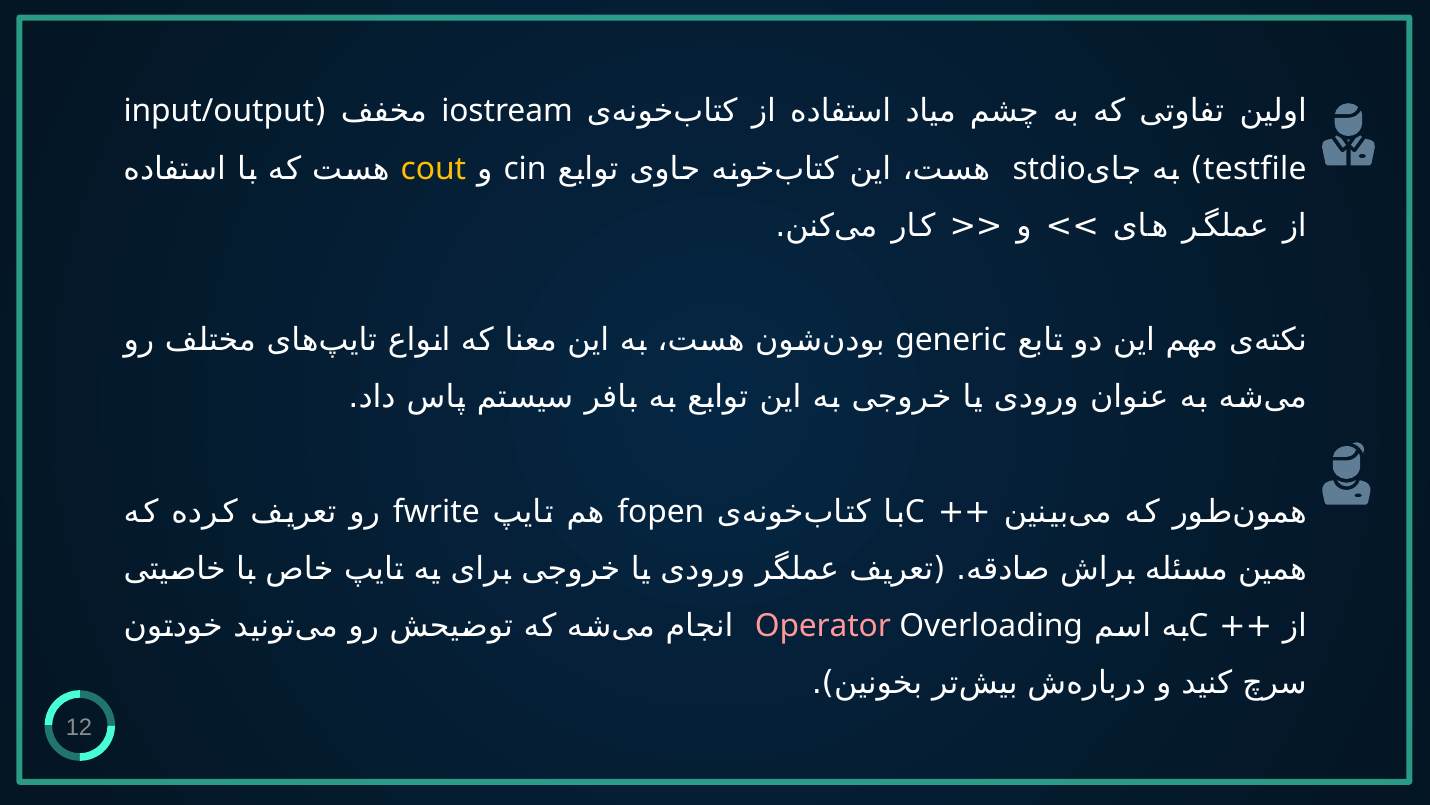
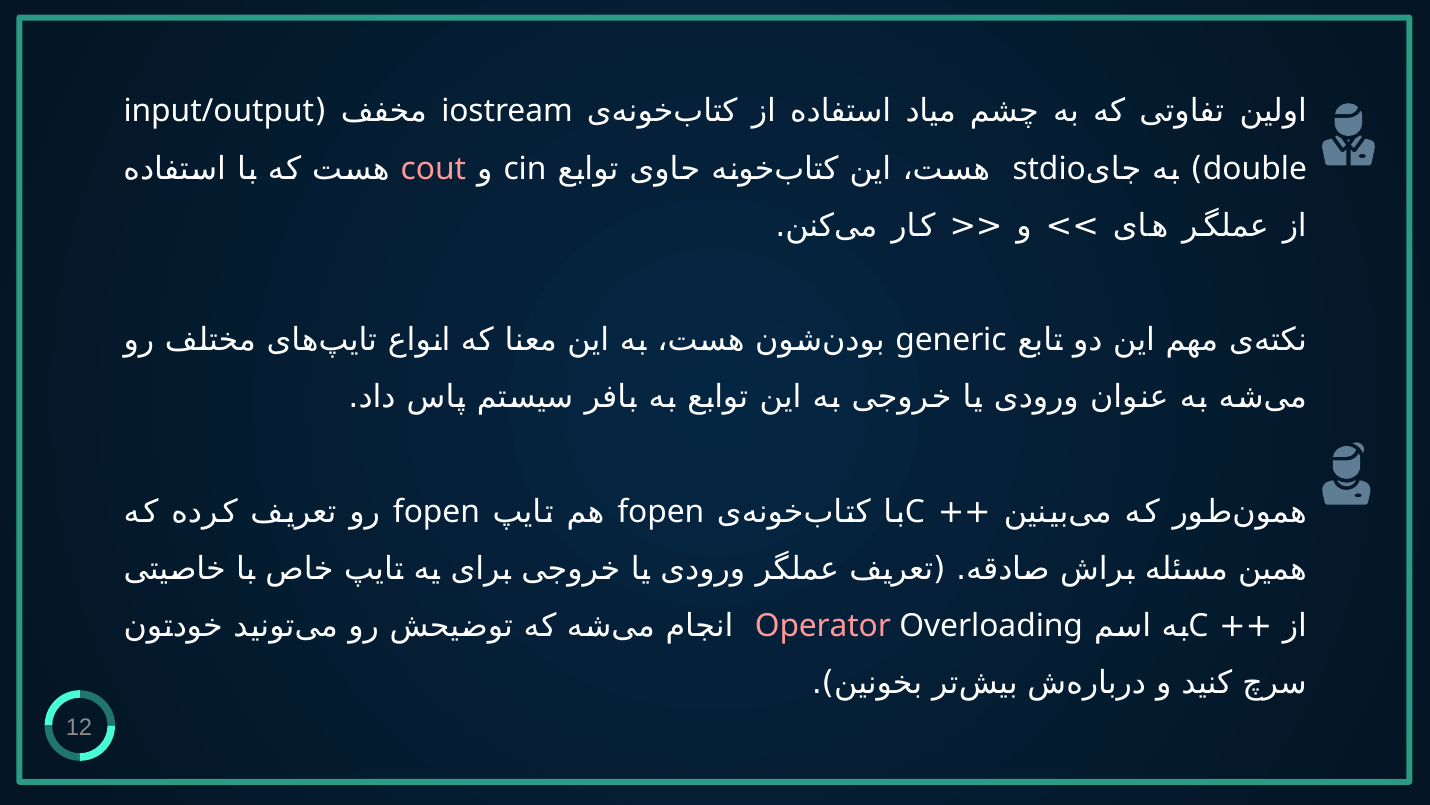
cout colour: yellow -> pink
testfile: testfile -> double
fwrite at (436, 511): fwrite -> fopen
